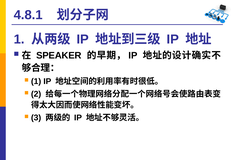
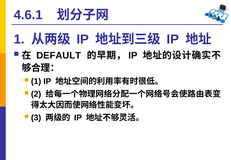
4.8.1: 4.8.1 -> 4.6.1
SPEAKER: SPEAKER -> DEFAULT
